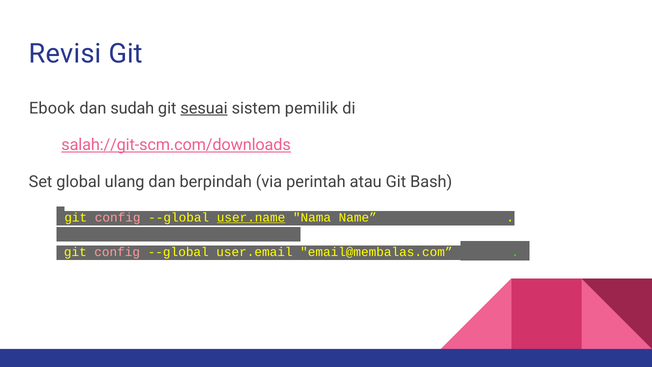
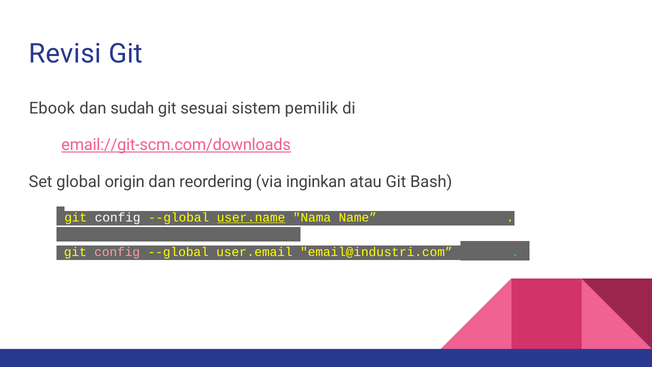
sesuai underline: present -> none
salah://git-scm.com/downloads: salah://git-scm.com/downloads -> email://git-scm.com/downloads
ulang: ulang -> origin
berpindah: berpindah -> reordering
perintah: perintah -> inginkan
config at (118, 217) colour: pink -> white
email@membalas.com: email@membalas.com -> email@industri.com
